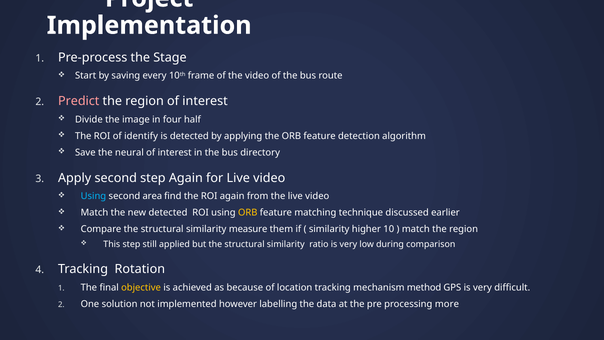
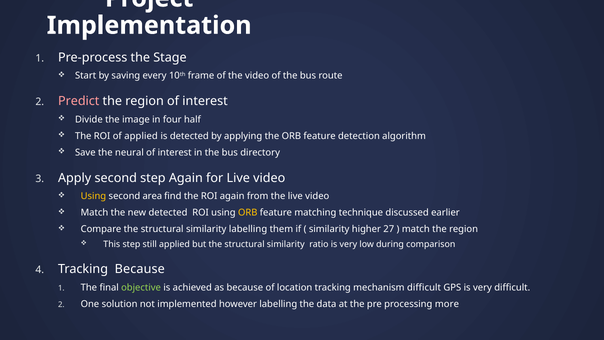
of identify: identify -> applied
Using at (93, 196) colour: light blue -> yellow
similarity measure: measure -> labelling
10: 10 -> 27
Tracking Rotation: Rotation -> Because
objective colour: yellow -> light green
mechanism method: method -> difficult
